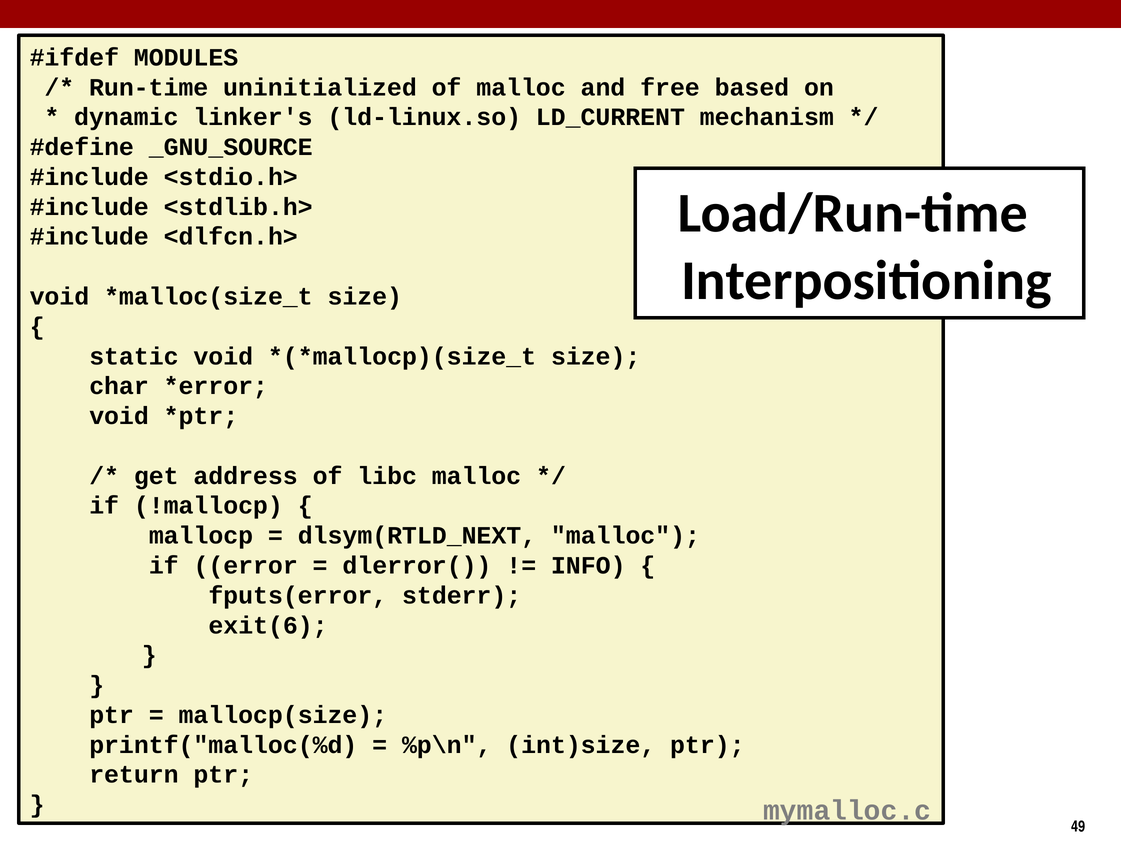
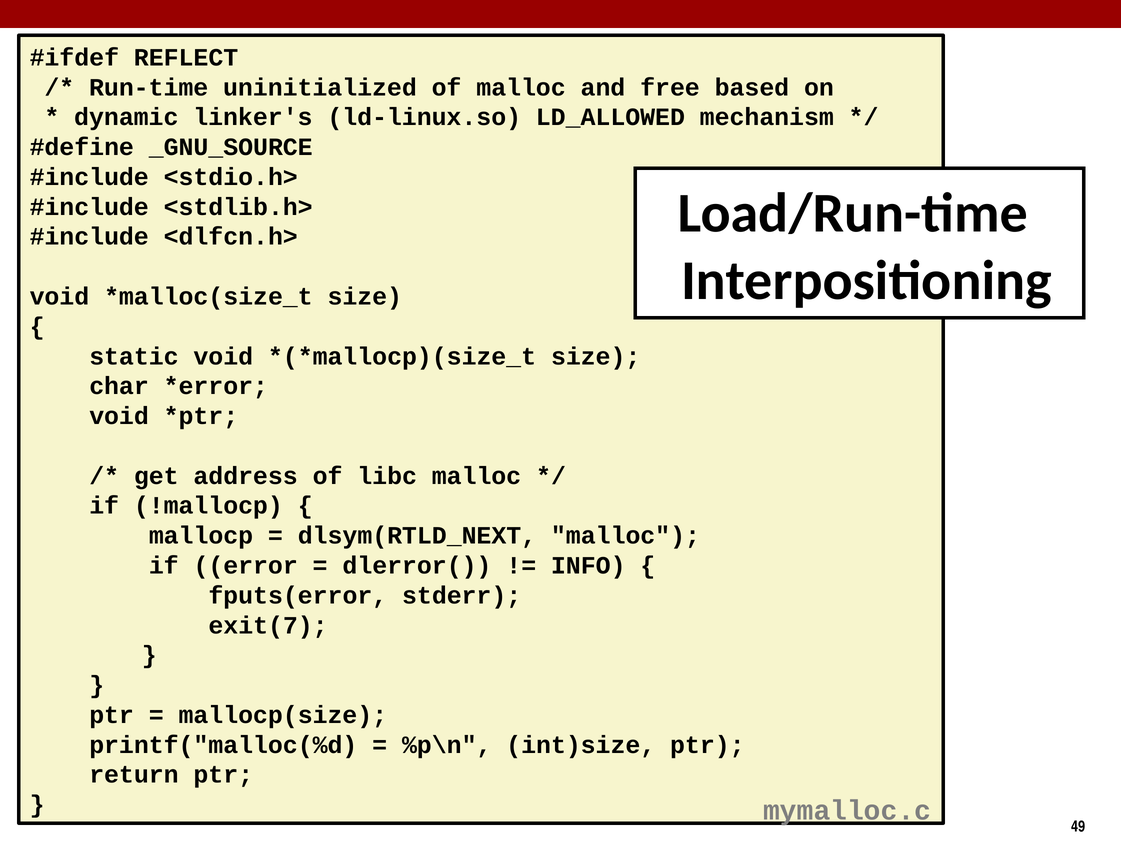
MODULES: MODULES -> REFLECT
LD_CURRENT: LD_CURRENT -> LD_ALLOWED
exit(6: exit(6 -> exit(7
